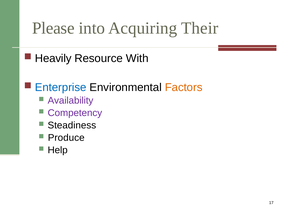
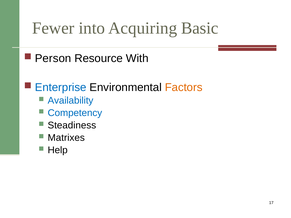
Please: Please -> Fewer
Their: Their -> Basic
Heavily: Heavily -> Person
Availability colour: purple -> blue
Competency colour: purple -> blue
Produce: Produce -> Matrixes
